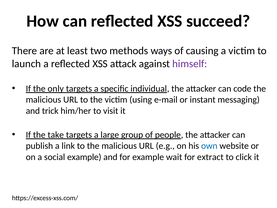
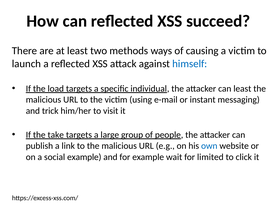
himself colour: purple -> blue
only: only -> load
can code: code -> least
extract: extract -> limited
